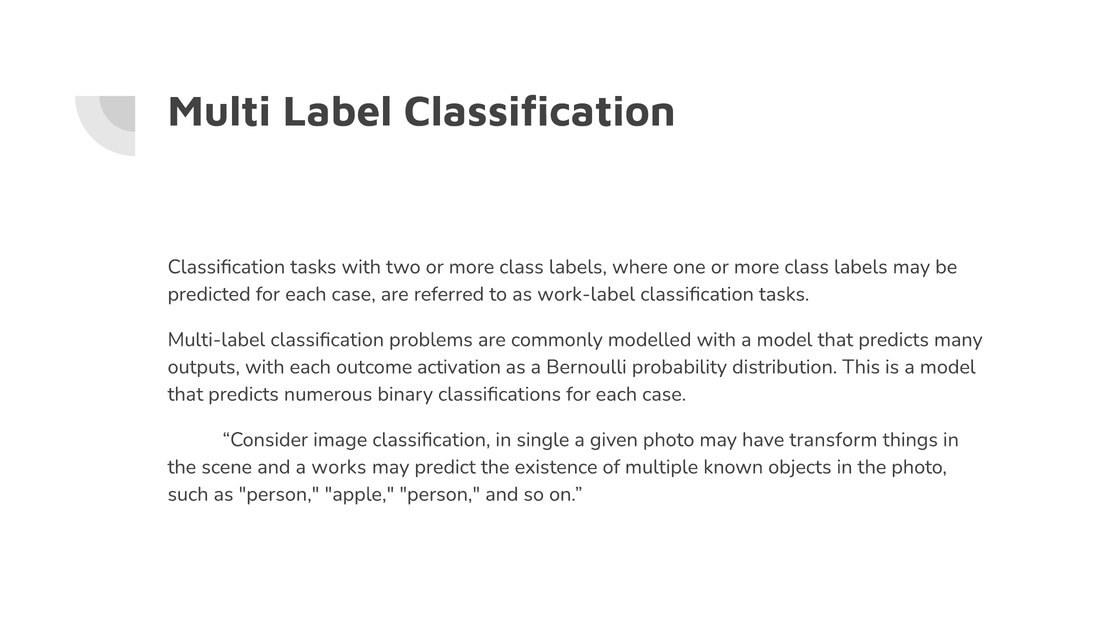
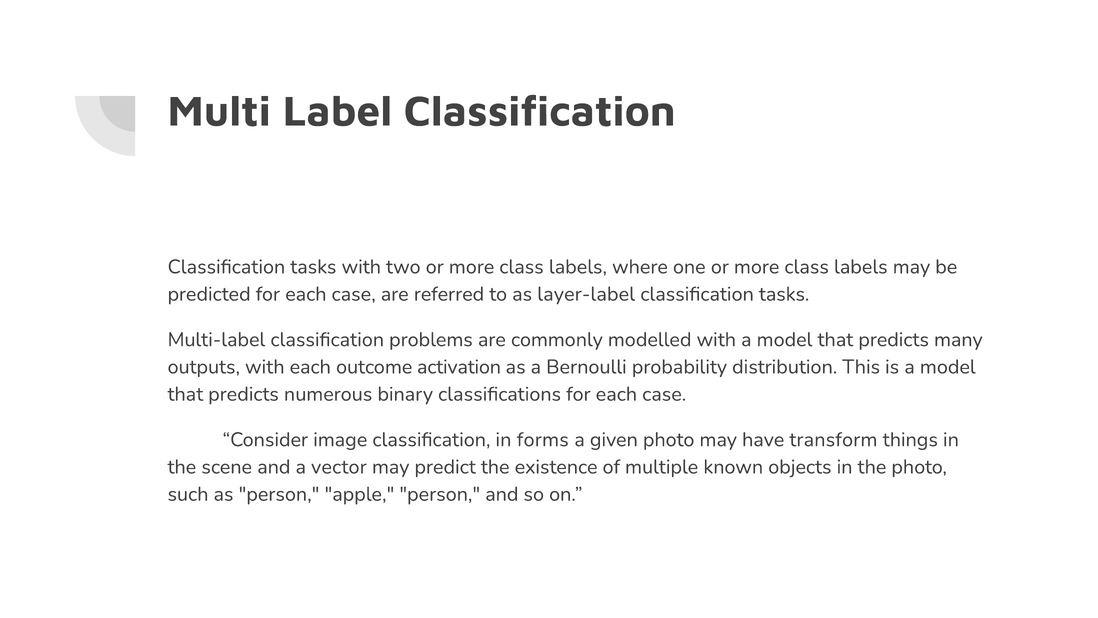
work-label: work-label -> layer-label
single: single -> forms
works: works -> vector
